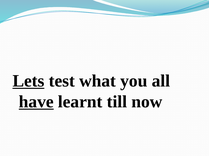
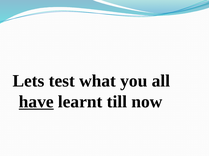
Lets underline: present -> none
